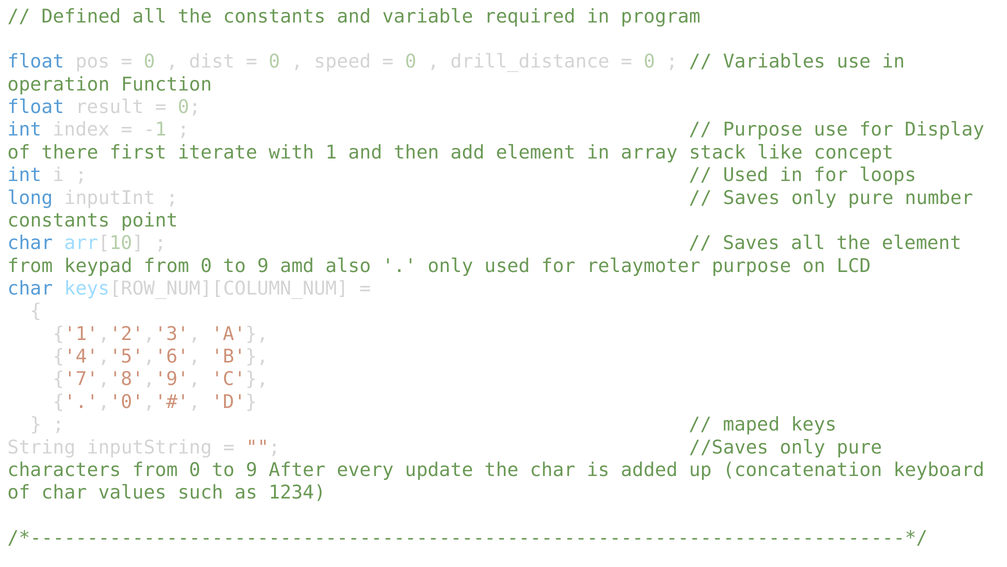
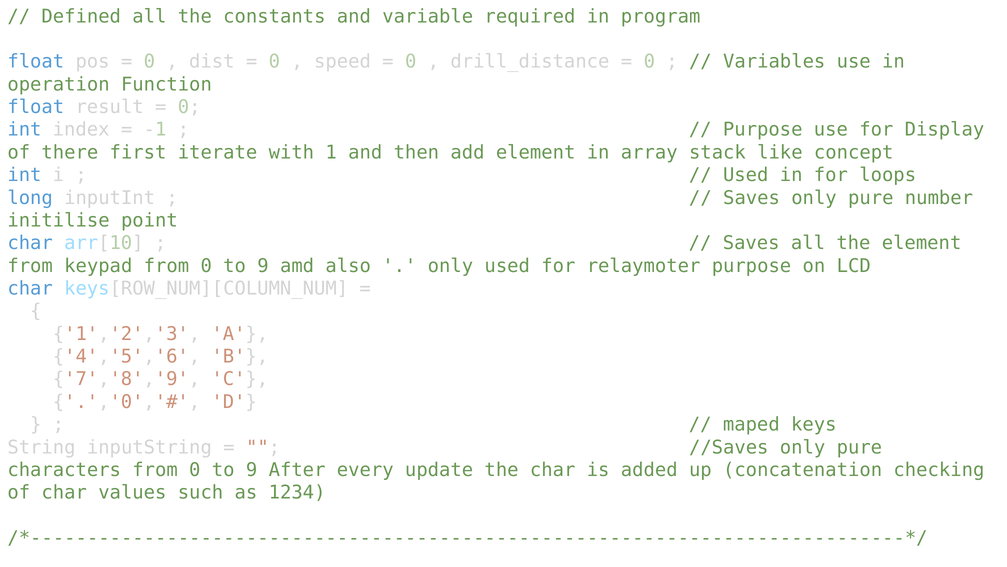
constants at (59, 220): constants -> initilise
keyboard: keyboard -> checking
